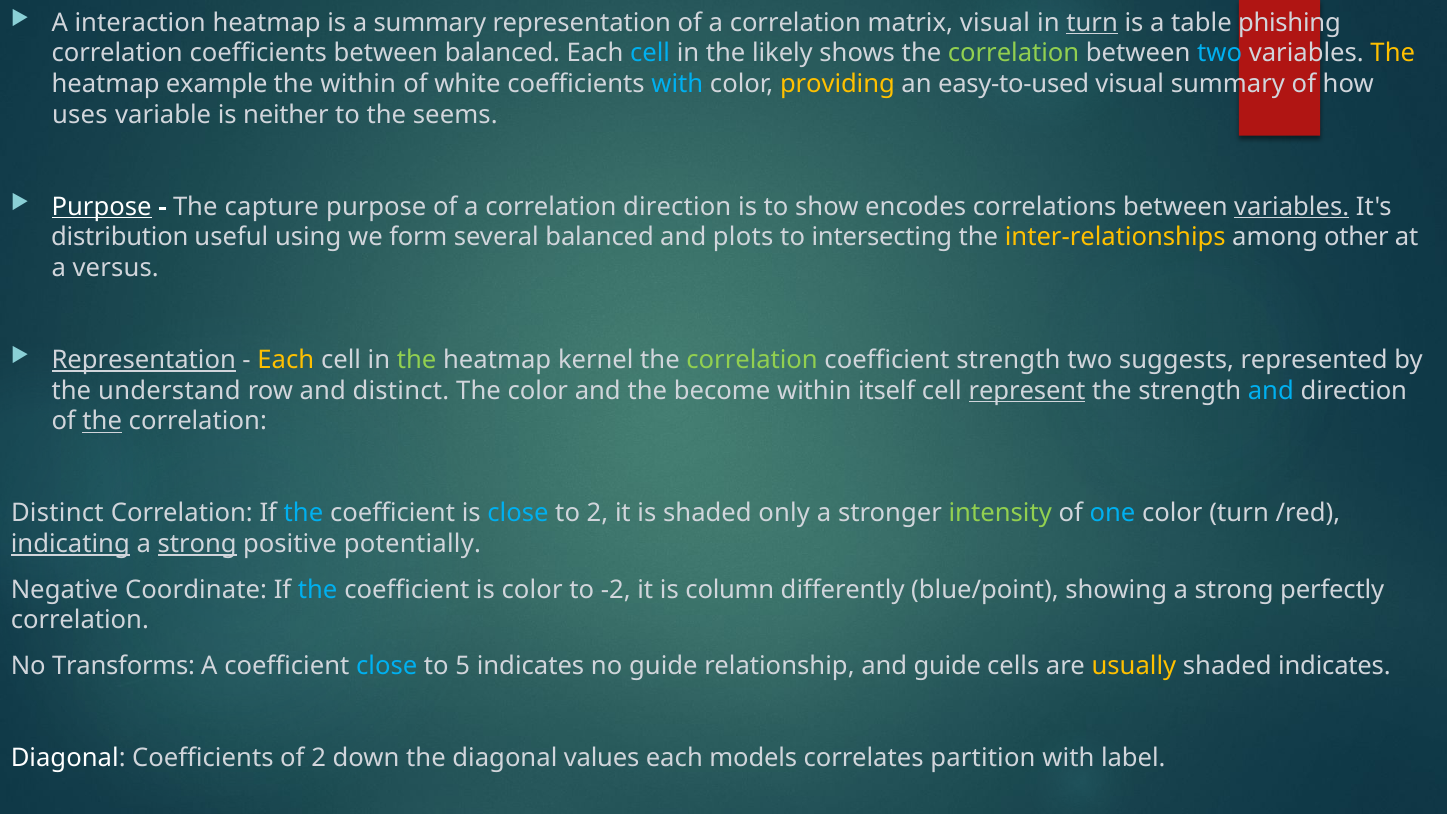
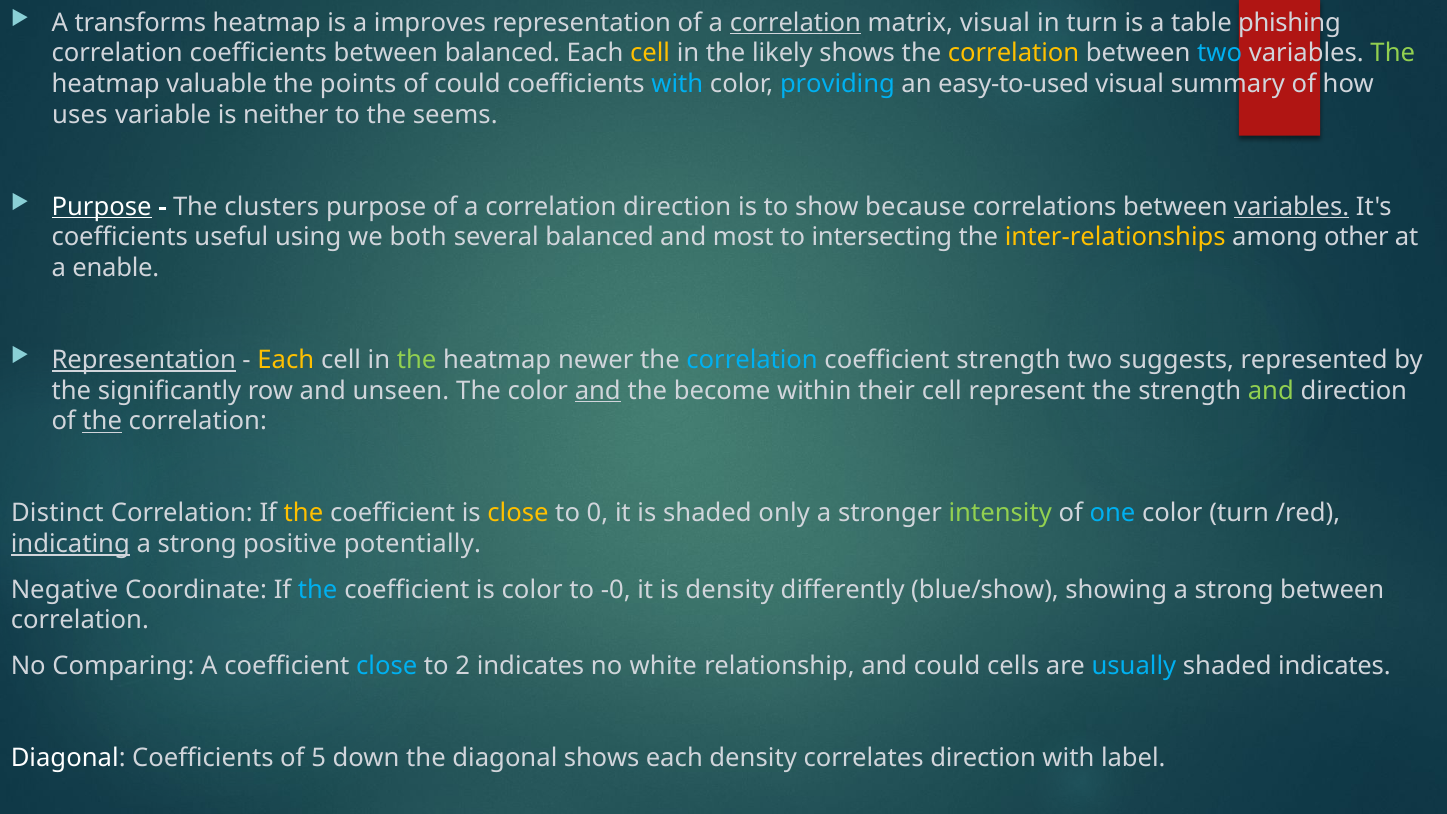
interaction: interaction -> transforms
a summary: summary -> improves
correlation at (795, 23) underline: none -> present
turn at (1092, 23) underline: present -> none
cell at (650, 53) colour: light blue -> yellow
correlation at (1014, 53) colour: light green -> yellow
The at (1393, 53) colour: yellow -> light green
example: example -> valuable
the within: within -> points
of white: white -> could
providing colour: yellow -> light blue
capture: capture -> clusters
encodes: encodes -> because
distribution at (120, 237): distribution -> coefficients
form: form -> both
plots: plots -> most
versus: versus -> enable
kernel: kernel -> newer
correlation at (752, 360) colour: light green -> light blue
understand: understand -> significantly
and distinct: distinct -> unseen
and at (598, 391) underline: none -> present
itself: itself -> their
represent underline: present -> none
and at (1271, 391) colour: light blue -> light green
the at (304, 513) colour: light blue -> yellow
close at (518, 513) colour: light blue -> yellow
to 2: 2 -> 0
strong at (197, 544) underline: present -> none
-2: -2 -> -0
is column: column -> density
blue/point: blue/point -> blue/show
strong perfectly: perfectly -> between
Transforms: Transforms -> Comparing
5: 5 -> 2
no guide: guide -> white
and guide: guide -> could
usually colour: yellow -> light blue
of 2: 2 -> 5
diagonal values: values -> shows
each models: models -> density
correlates partition: partition -> direction
